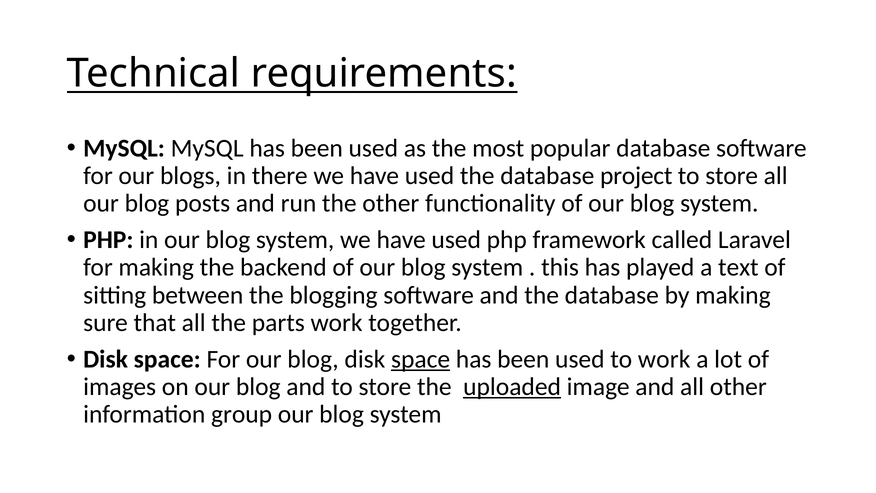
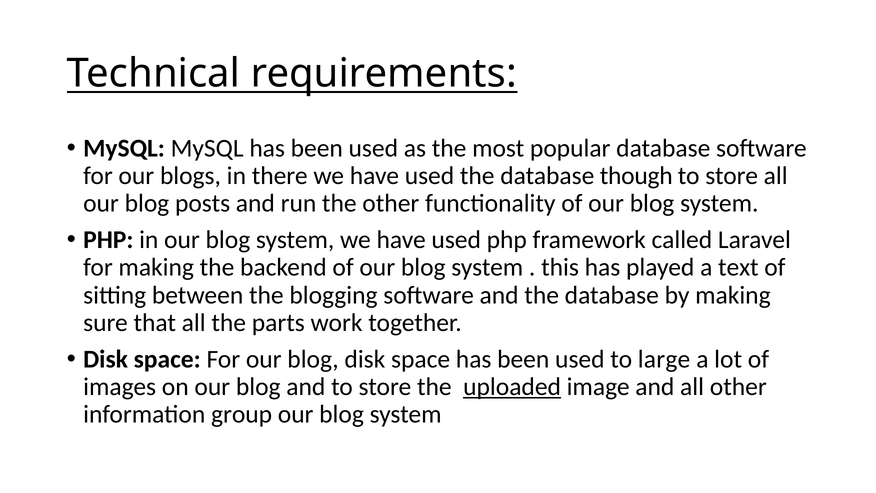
project: project -> though
space at (421, 359) underline: present -> none
to work: work -> large
